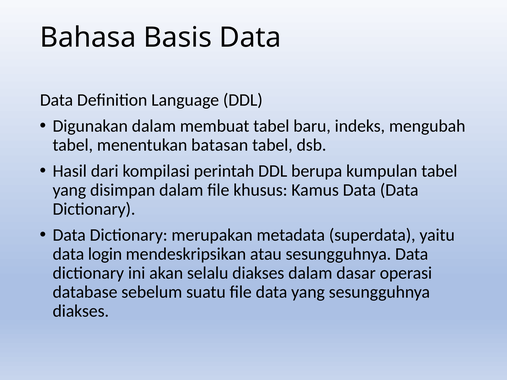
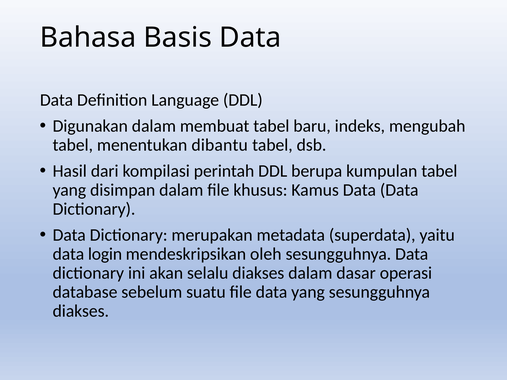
batasan: batasan -> dibantu
atau: atau -> oleh
